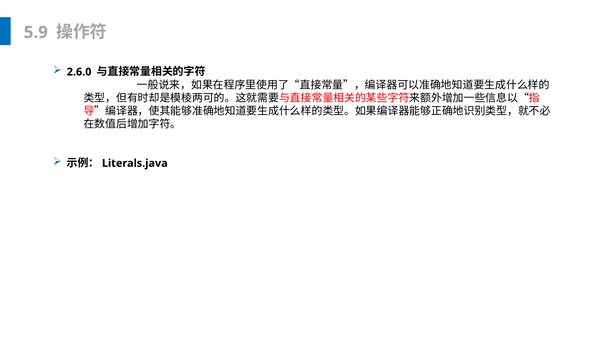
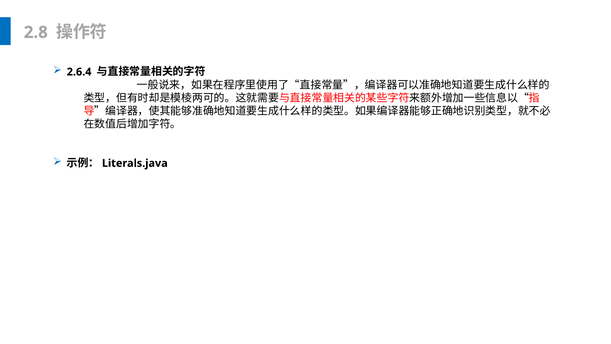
5.9: 5.9 -> 2.8
2.6.0: 2.6.0 -> 2.6.4
